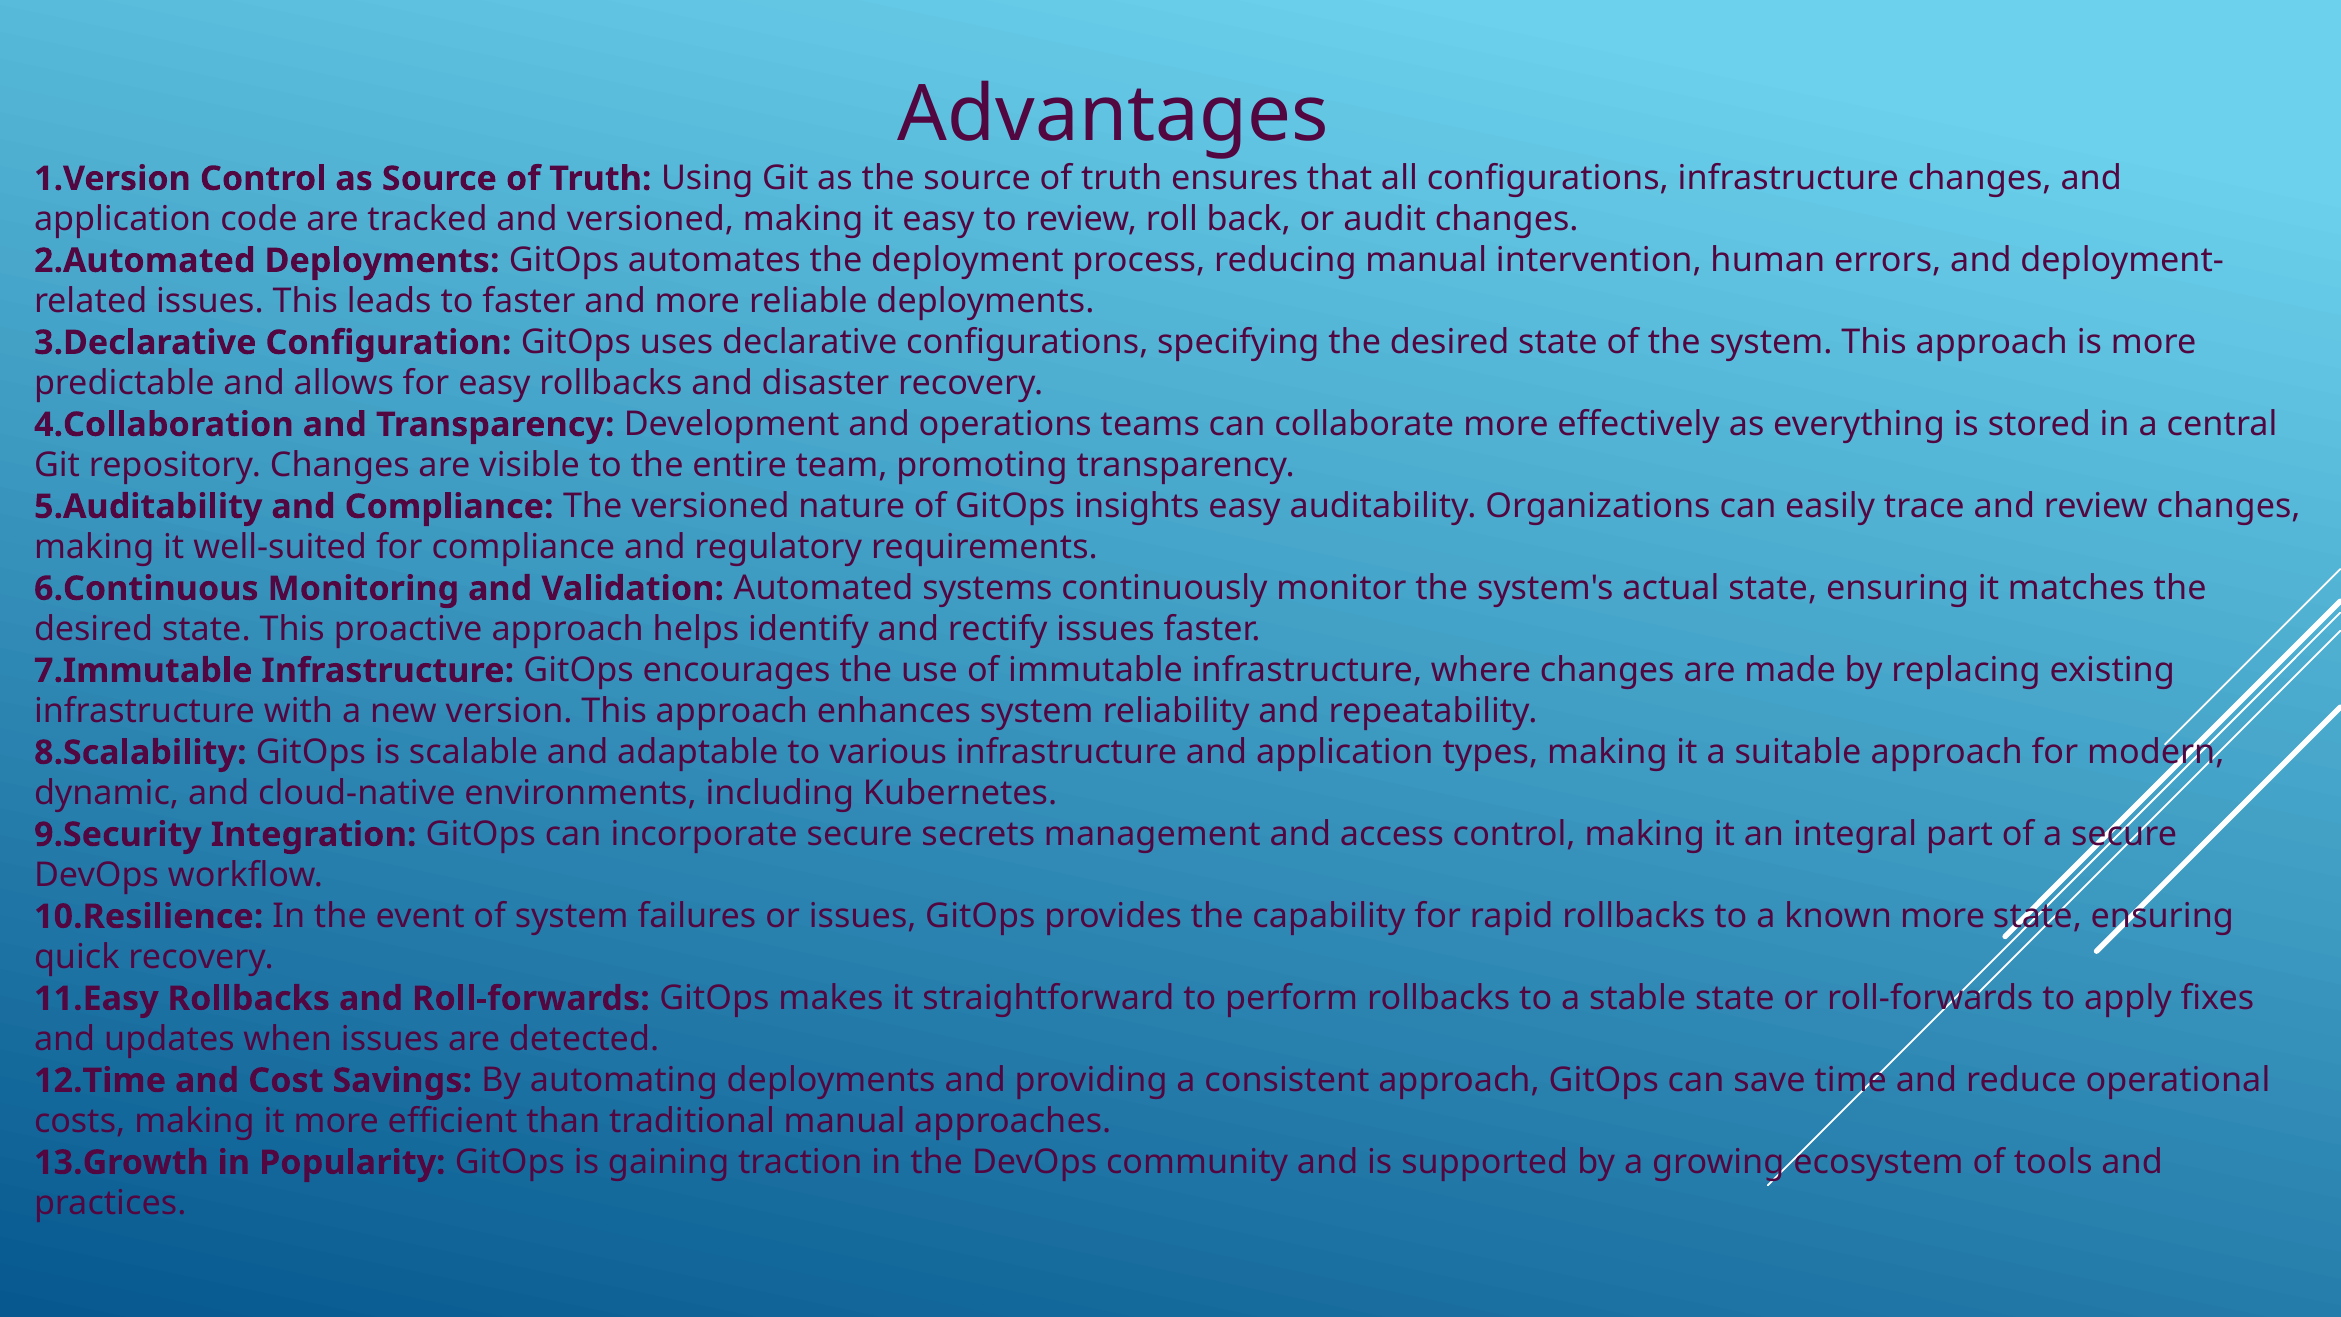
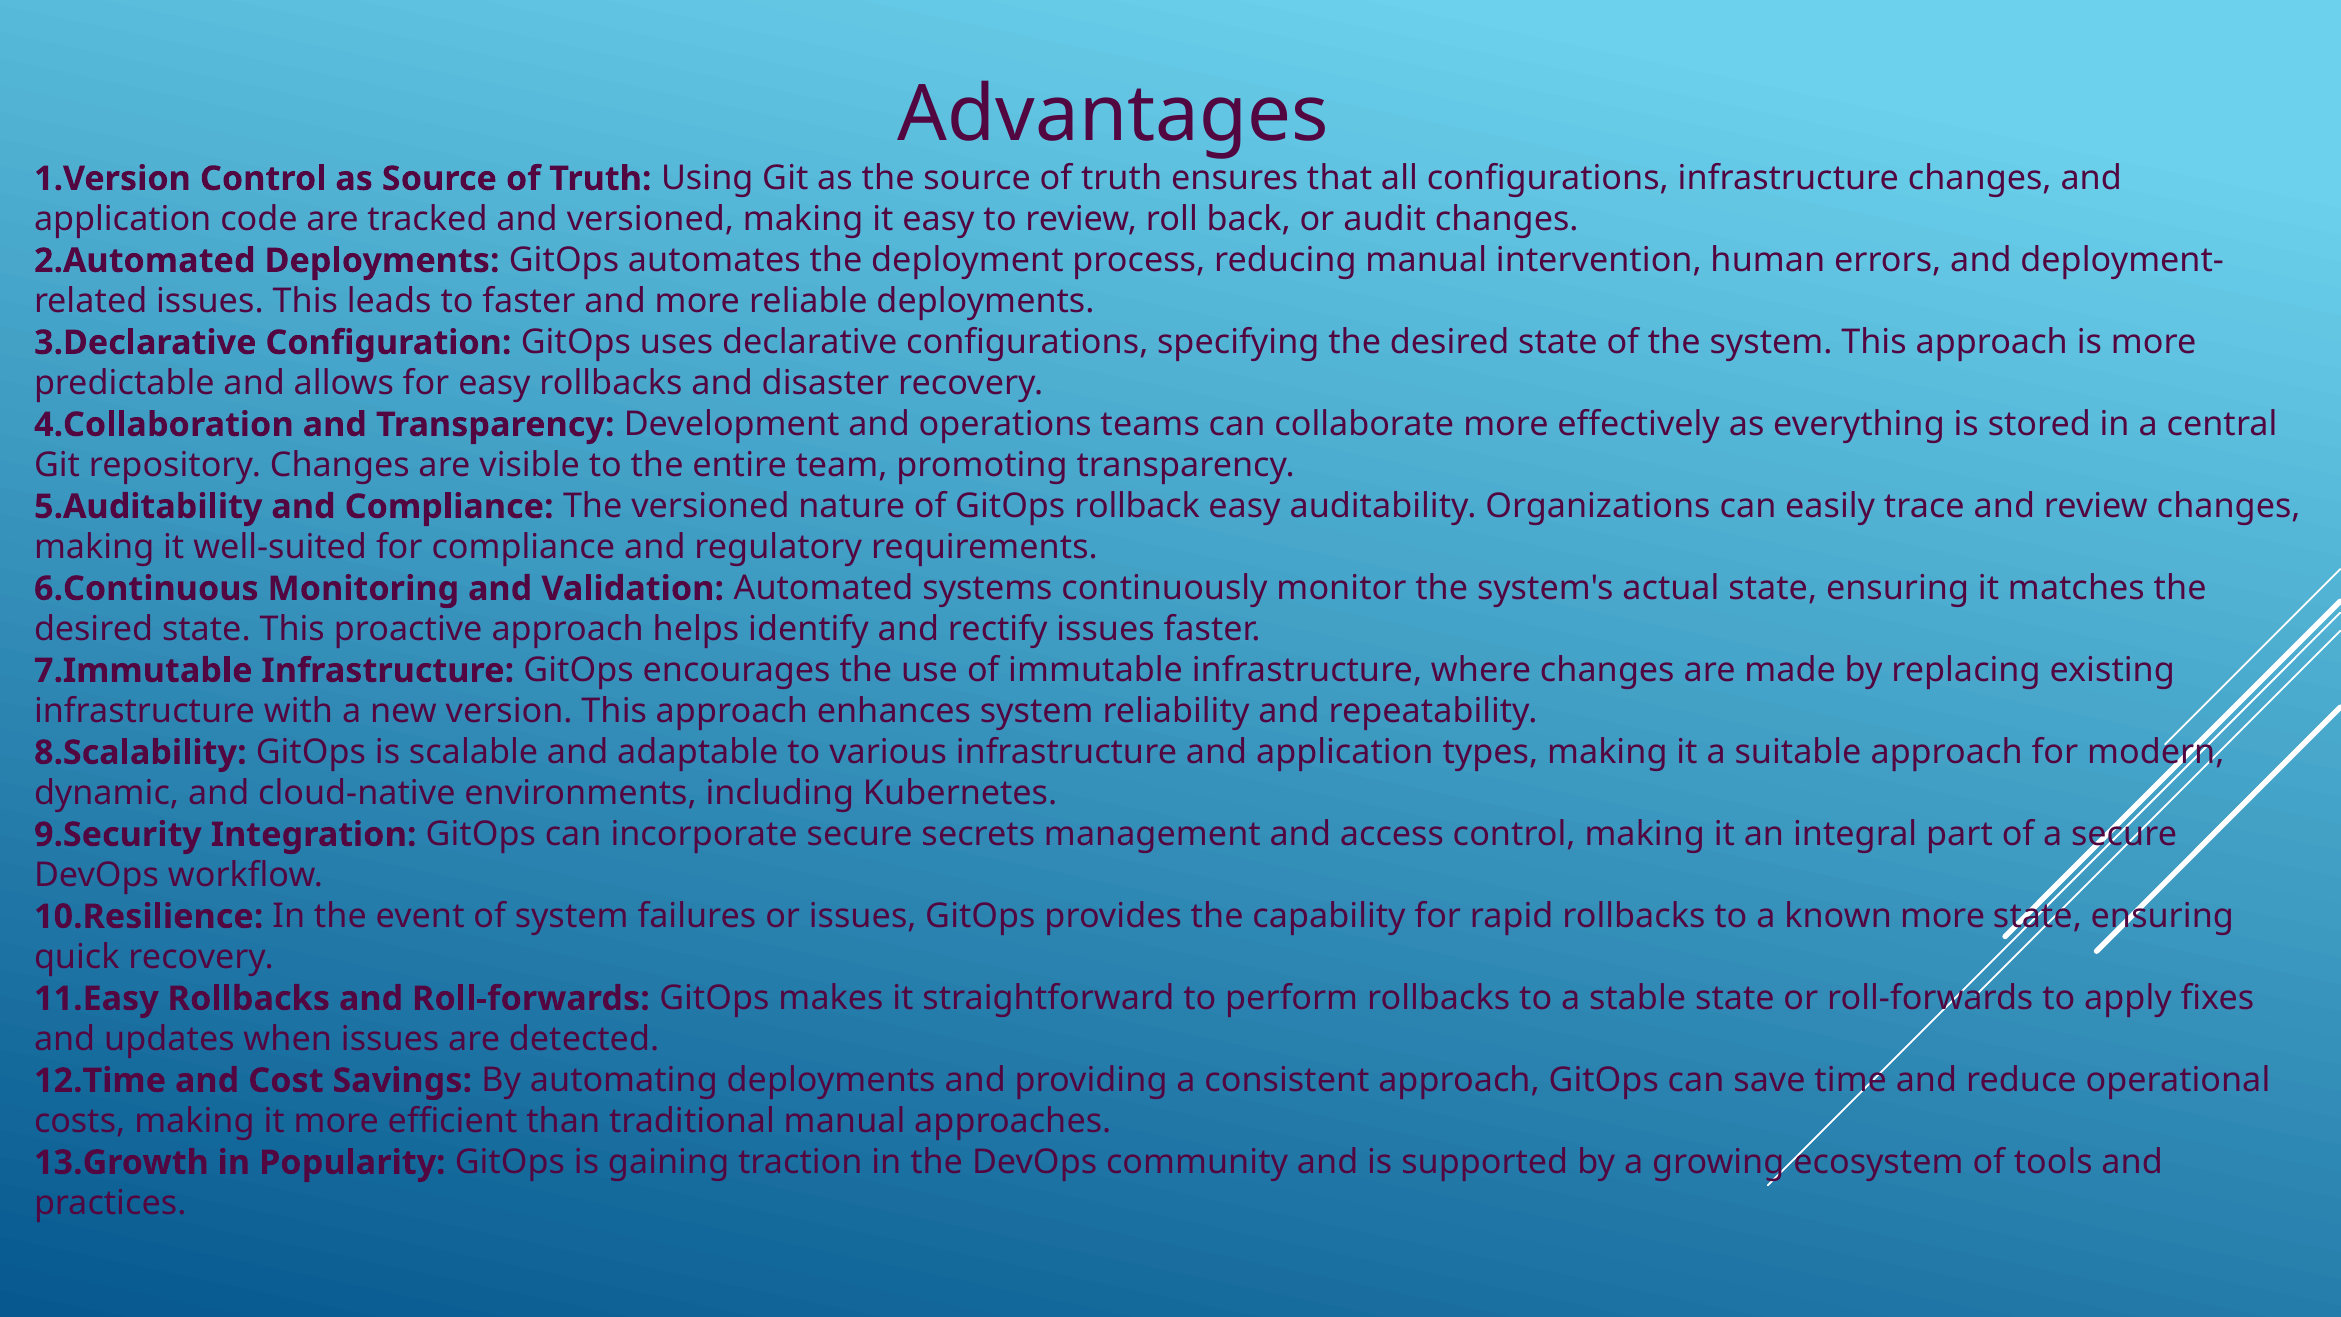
insights: insights -> rollback
